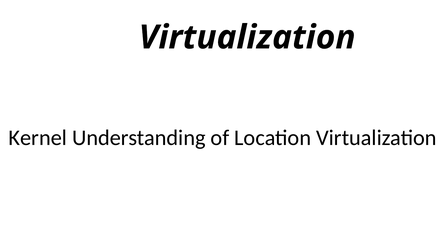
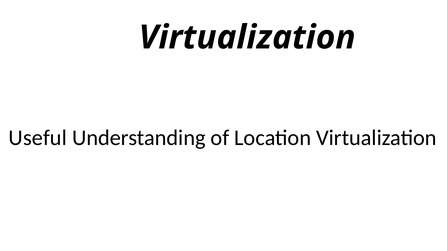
Kernel: Kernel -> Useful
